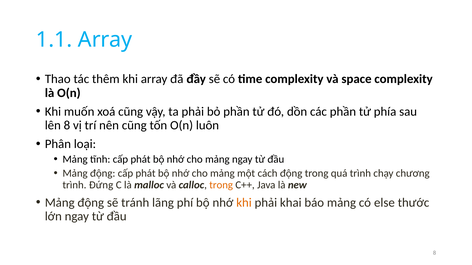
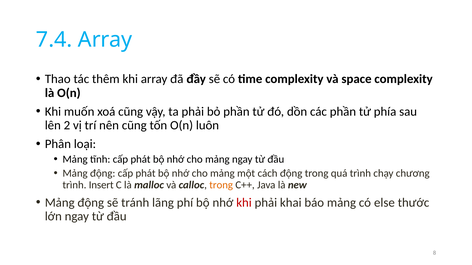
1.1: 1.1 -> 7.4
lên 8: 8 -> 2
Đứng: Đứng -> Insert
khi at (244, 203) colour: orange -> red
